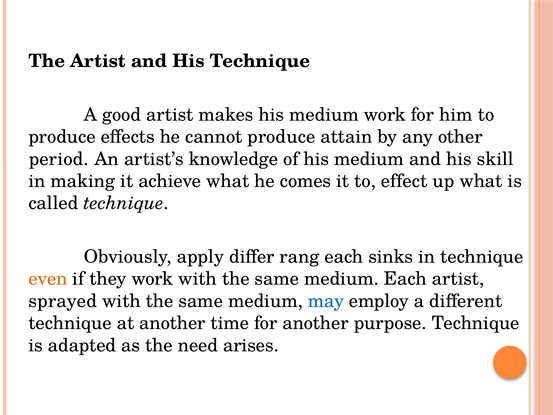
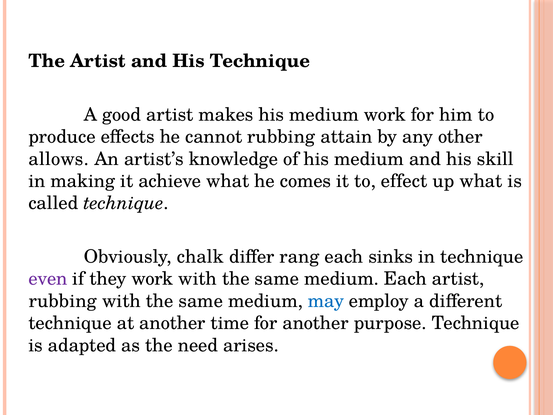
cannot produce: produce -> rubbing
period: period -> allows
apply: apply -> chalk
even colour: orange -> purple
sprayed at (63, 301): sprayed -> rubbing
